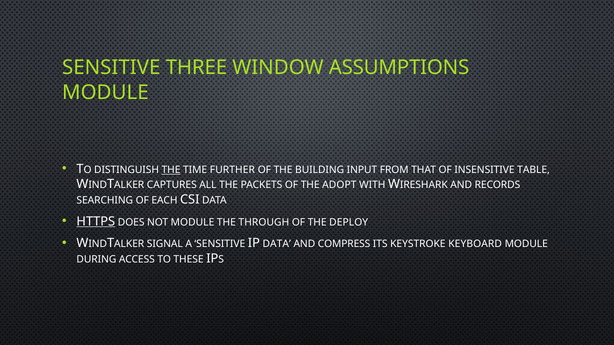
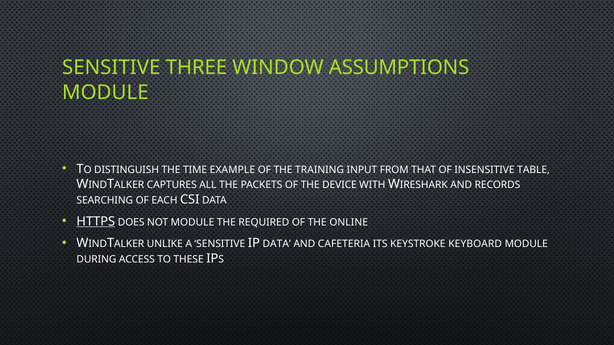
THE at (171, 170) underline: present -> none
FURTHER: FURTHER -> EXAMPLE
BUILDING: BUILDING -> TRAINING
ADOPT: ADOPT -> DEVICE
THROUGH: THROUGH -> REQUIRED
DEPLOY: DEPLOY -> ONLINE
SIGNAL: SIGNAL -> UNLIKE
COMPRESS: COMPRESS -> CAFETERIA
